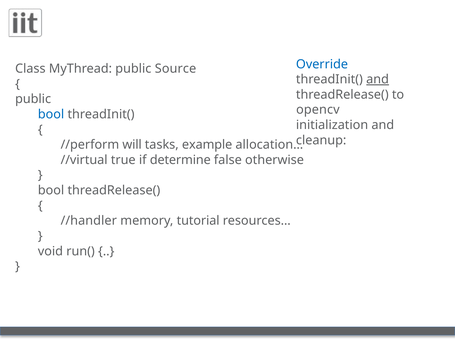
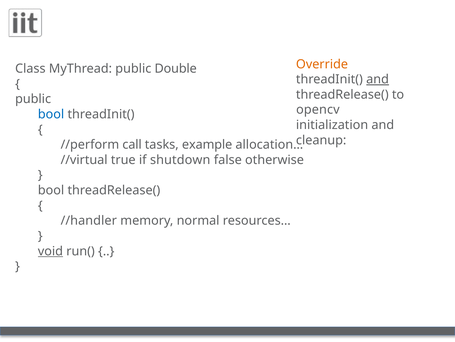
Override colour: blue -> orange
Source: Source -> Double
will: will -> call
determine: determine -> shutdown
tutorial: tutorial -> normal
void underline: none -> present
